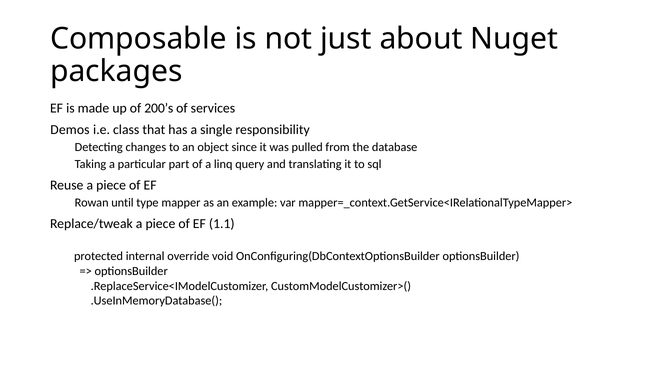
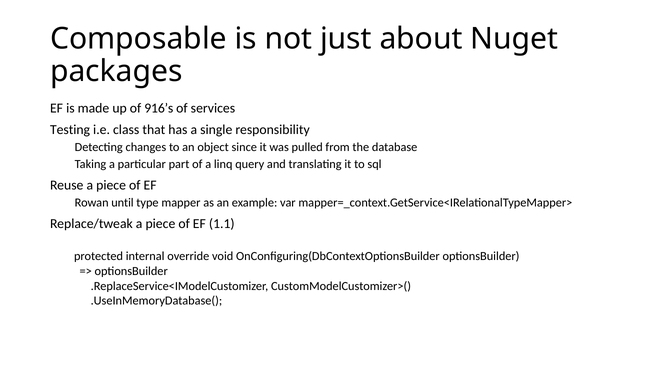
200’s: 200’s -> 916’s
Demos: Demos -> Testing
